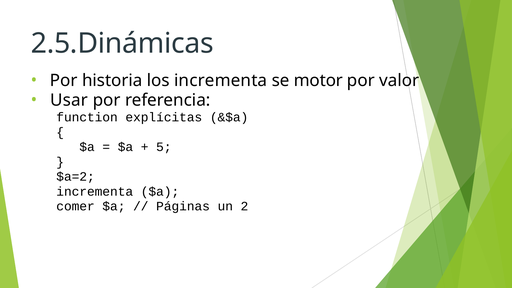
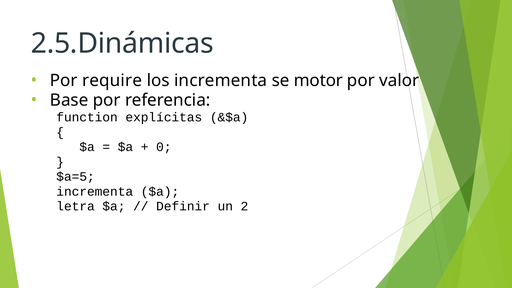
historia: historia -> require
Usar: Usar -> Base
5: 5 -> 0
$a=2: $a=2 -> $a=5
comer: comer -> letra
Páginas: Páginas -> Definir
